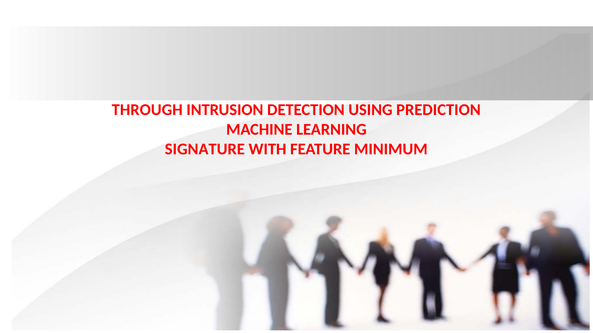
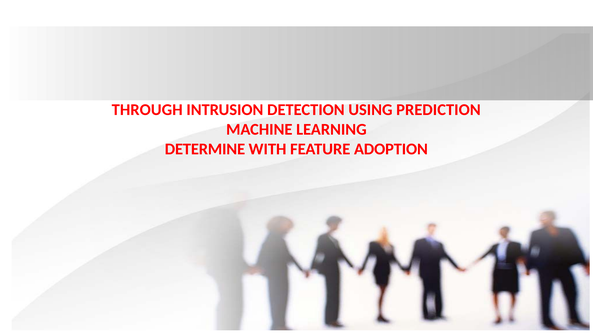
SIGNATURE: SIGNATURE -> DETERMINE
MINIMUM: MINIMUM -> ADOPTION
